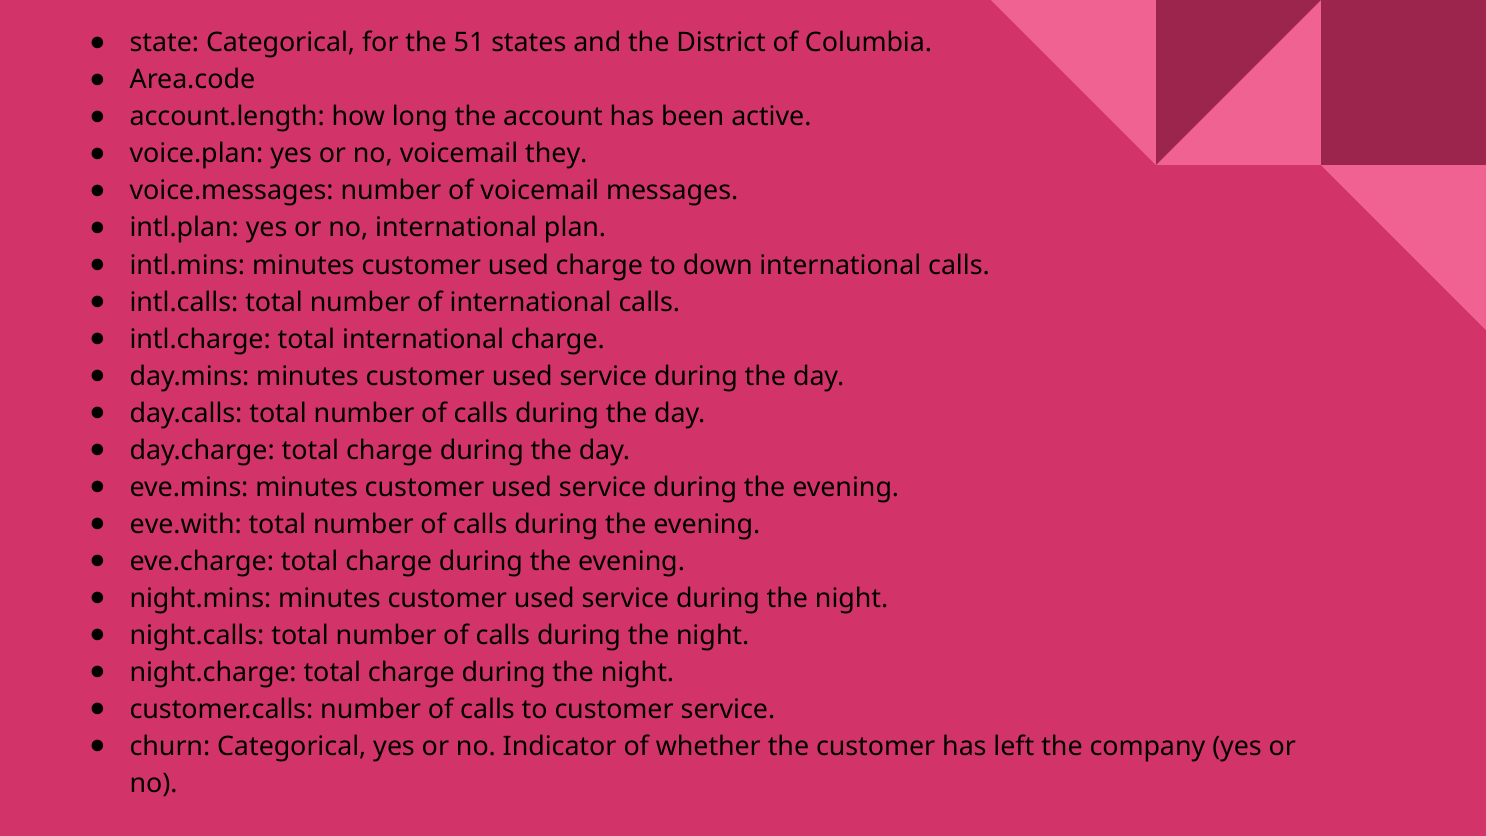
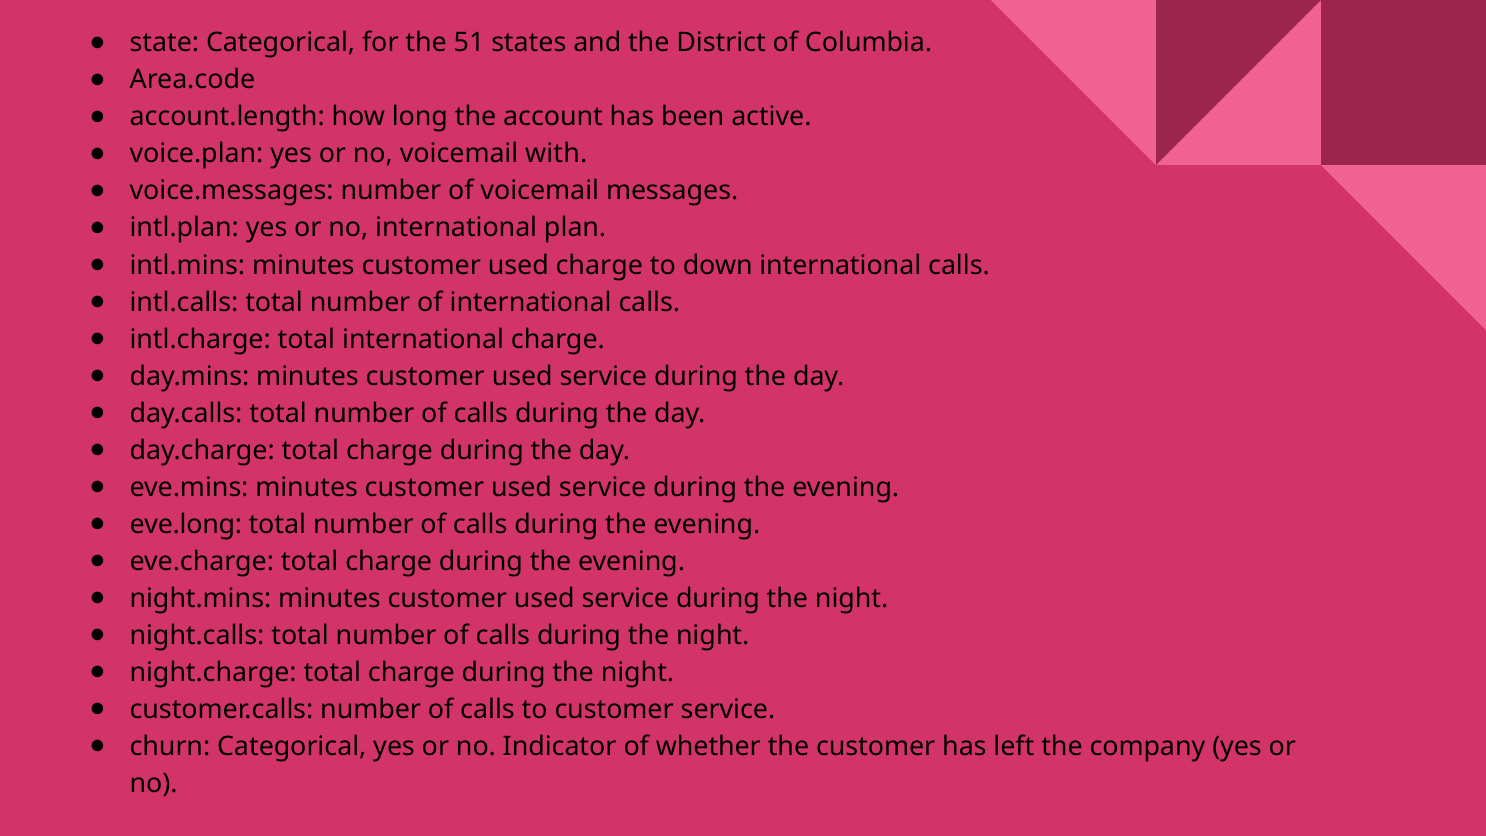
they: they -> with
eve.with: eve.with -> eve.long
